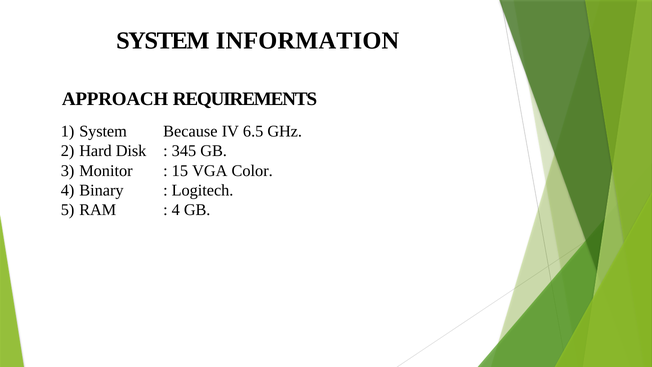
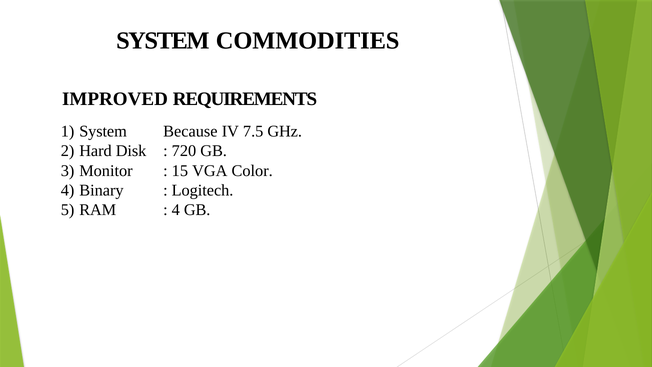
INFORMATION: INFORMATION -> COMMODITIES
APPROACH: APPROACH -> IMPROVED
6.5: 6.5 -> 7.5
345: 345 -> 720
